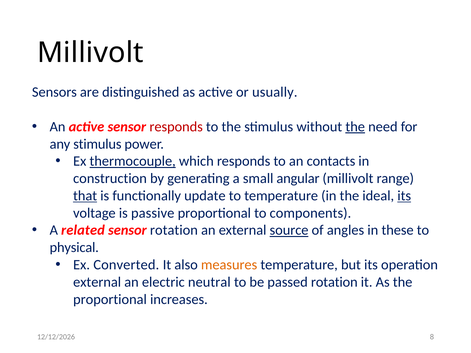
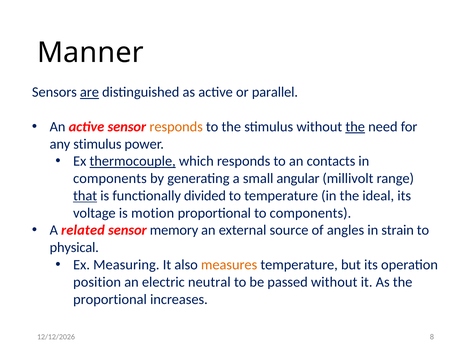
Millivolt at (90, 53): Millivolt -> Manner
are underline: none -> present
usually: usually -> parallel
responds at (176, 127) colour: red -> orange
construction at (110, 179): construction -> components
update: update -> divided
its at (404, 196) underline: present -> none
passive: passive -> motion
sensor rotation: rotation -> memory
source underline: present -> none
these: these -> strain
Converted: Converted -> Measuring
external at (97, 282): external -> position
passed rotation: rotation -> without
